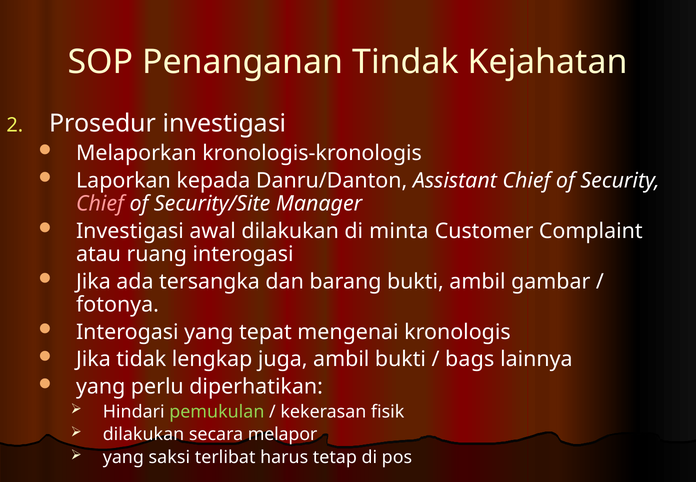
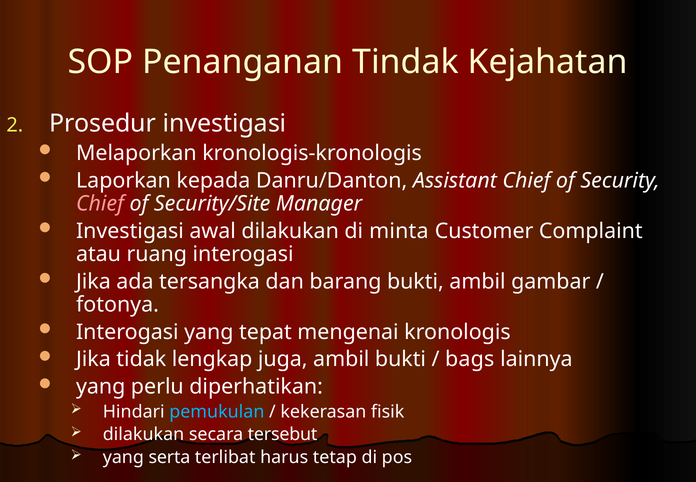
pemukulan colour: light green -> light blue
melapor: melapor -> tersebut
saksi: saksi -> serta
